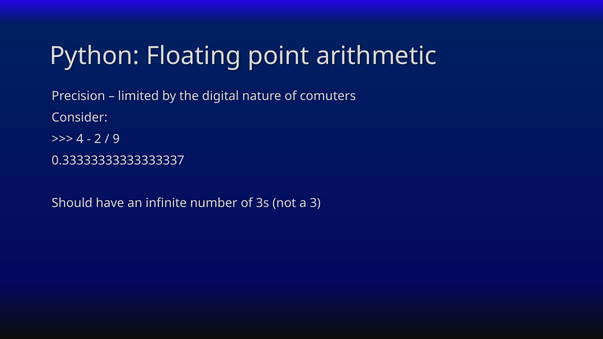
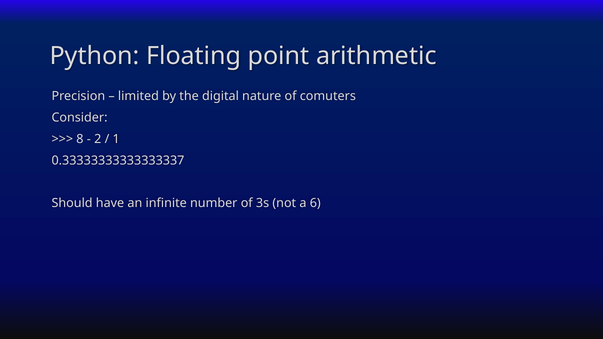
4: 4 -> 8
9: 9 -> 1
3: 3 -> 6
